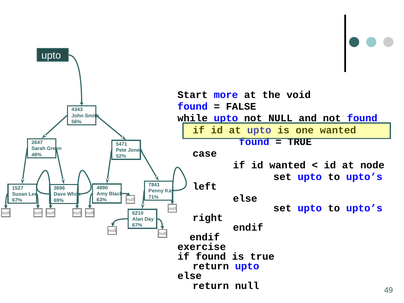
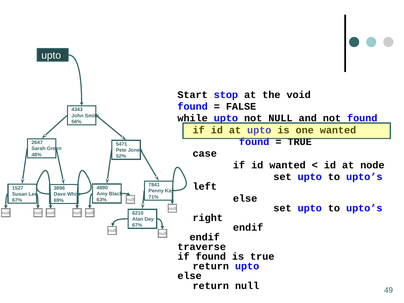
more: more -> stop
exercise: exercise -> traverse
